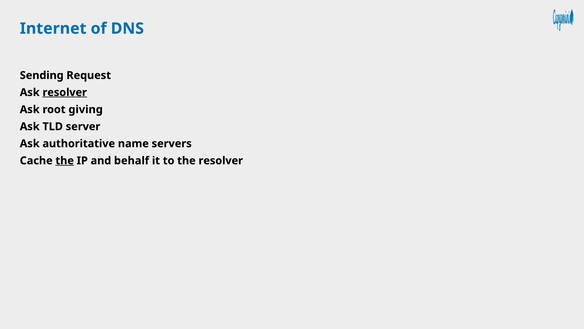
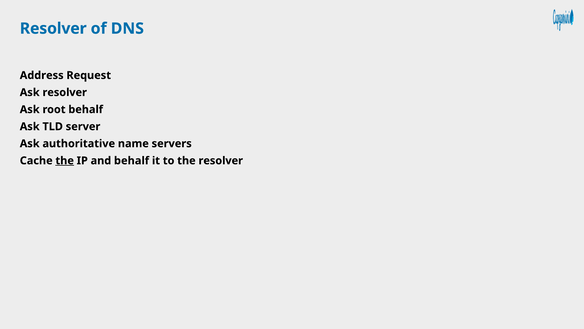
Internet at (53, 28): Internet -> Resolver
Sending: Sending -> Address
resolver at (65, 92) underline: present -> none
root giving: giving -> behalf
